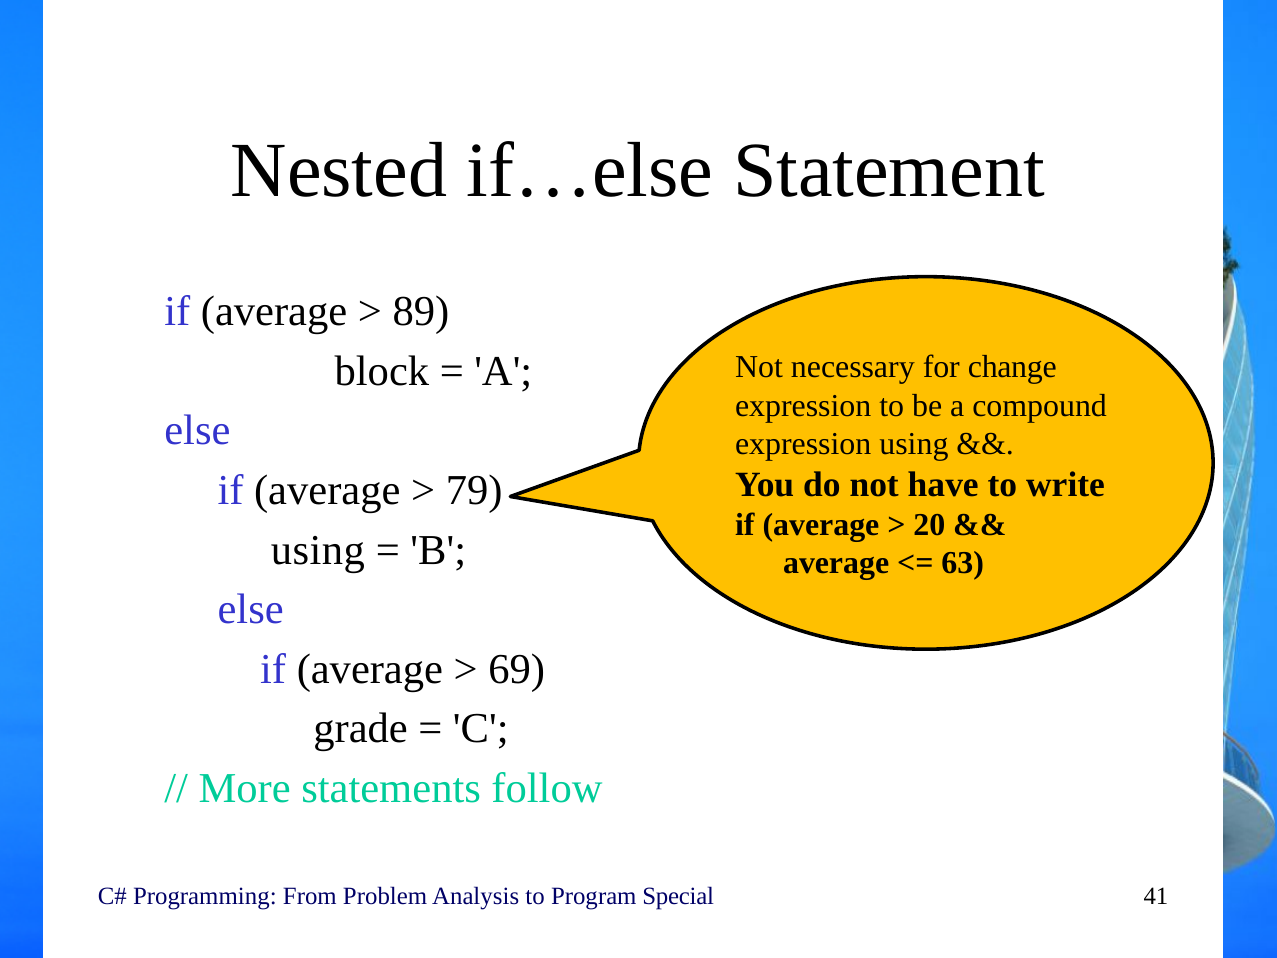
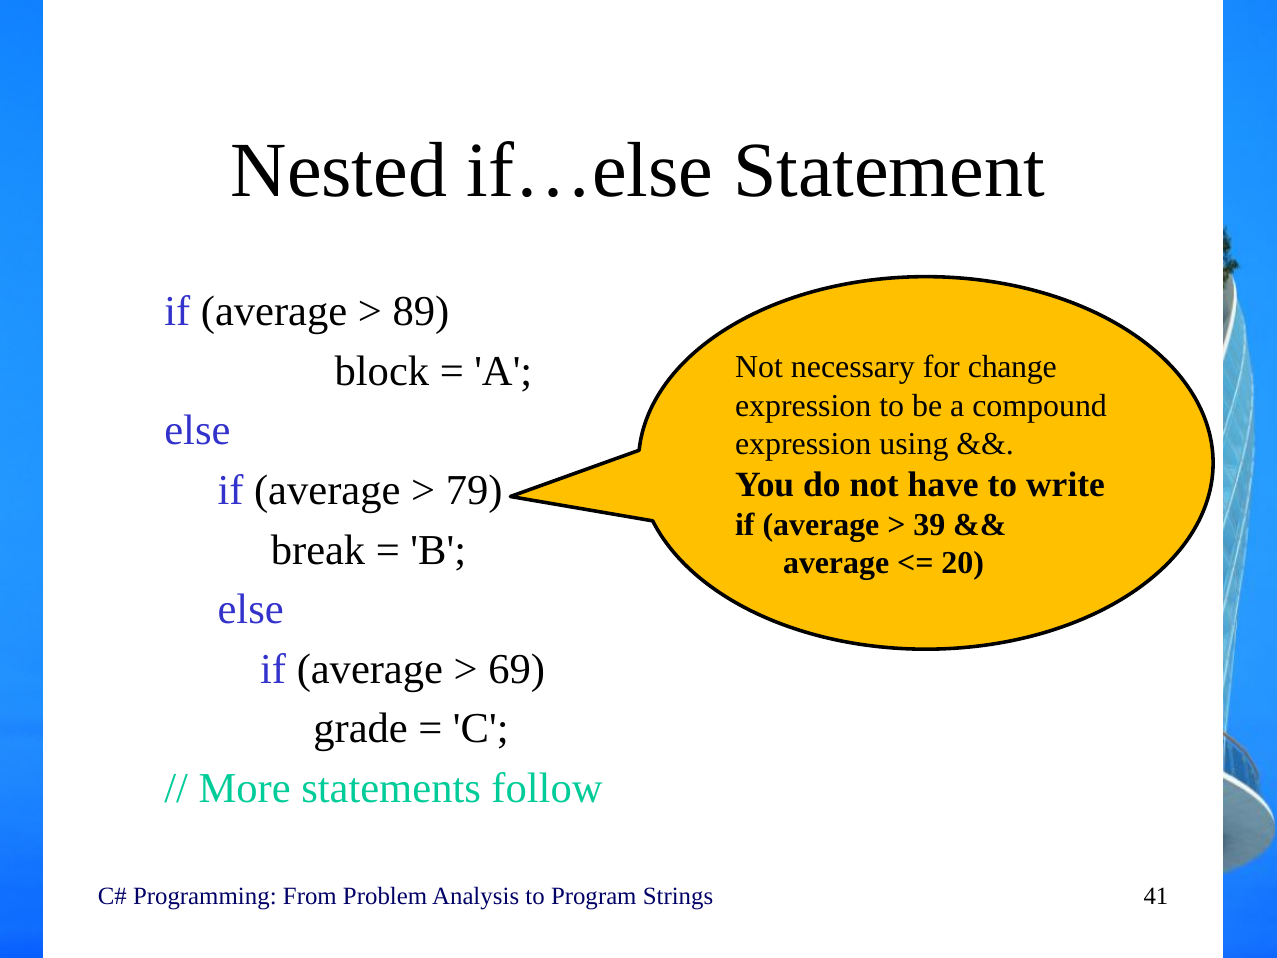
20: 20 -> 39
using at (318, 550): using -> break
63: 63 -> 20
Special: Special -> Strings
